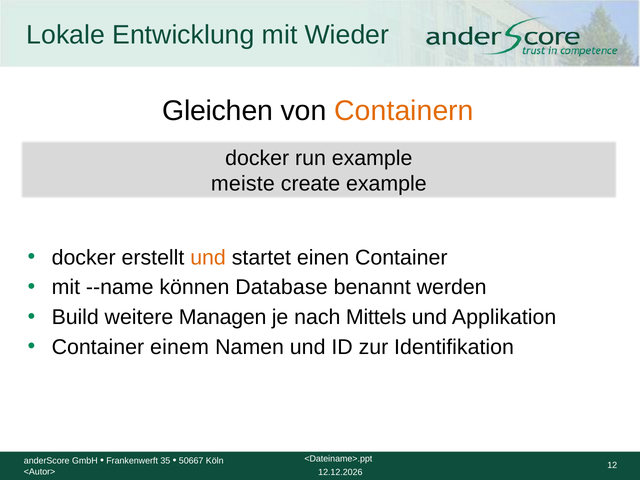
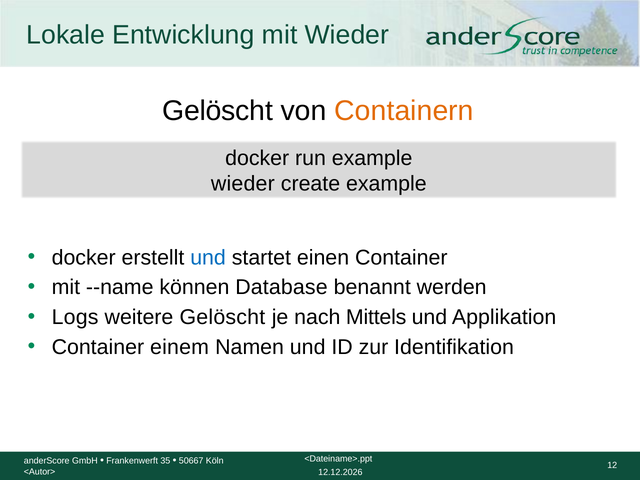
Gleichen at (218, 111): Gleichen -> Gelöscht
meiste at (243, 184): meiste -> wieder
und at (208, 258) colour: orange -> blue
Build: Build -> Logs
weitere Managen: Managen -> Gelöscht
